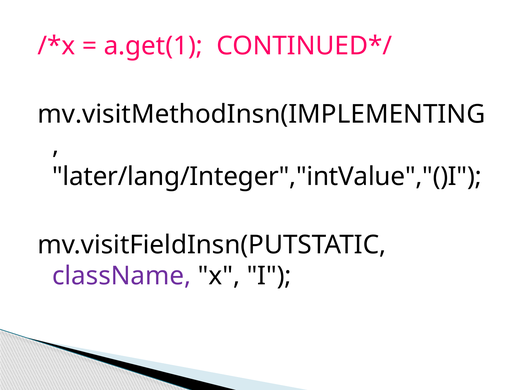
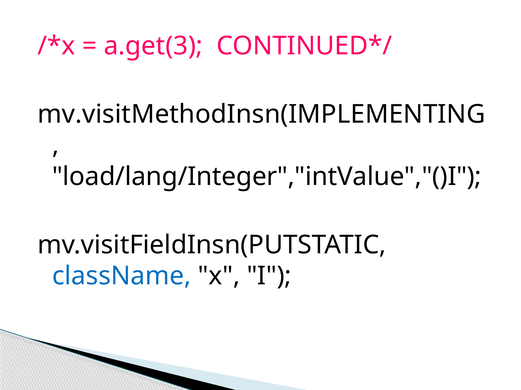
a.get(1: a.get(1 -> a.get(3
later/lang/Integer","intValue","()I: later/lang/Integer","intValue","()I -> load/lang/Integer","intValue","()I
className colour: purple -> blue
